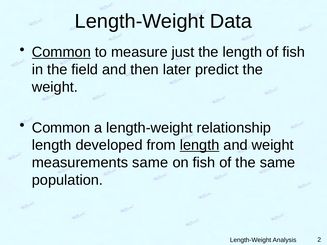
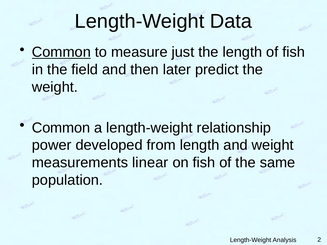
length at (52, 145): length -> power
length at (200, 145) underline: present -> none
measurements same: same -> linear
